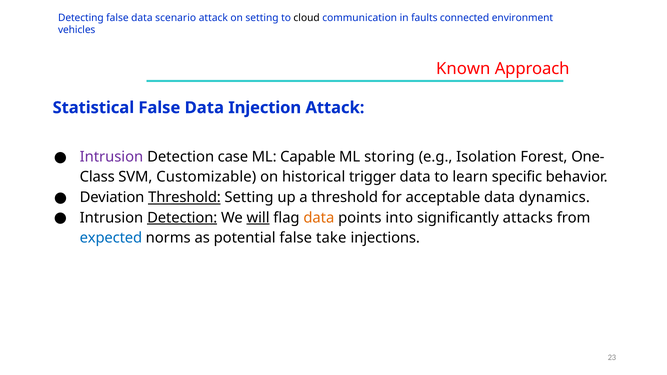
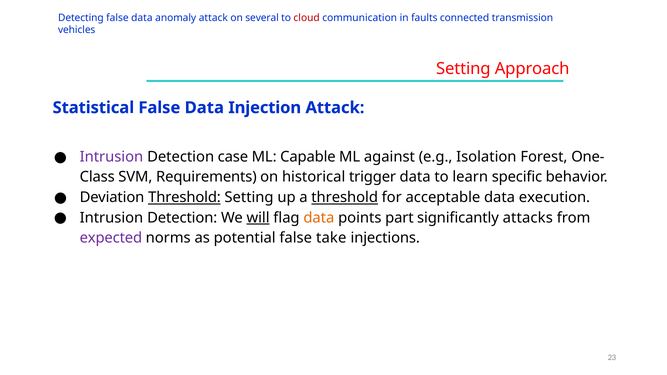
scenario: scenario -> anomaly
on setting: setting -> several
cloud colour: black -> red
environment: environment -> transmission
Known at (463, 69): Known -> Setting
storing: storing -> against
Customizable: Customizable -> Requirements
threshold at (345, 198) underline: none -> present
dynamics: dynamics -> execution
Detection at (182, 218) underline: present -> none
into: into -> part
expected colour: blue -> purple
